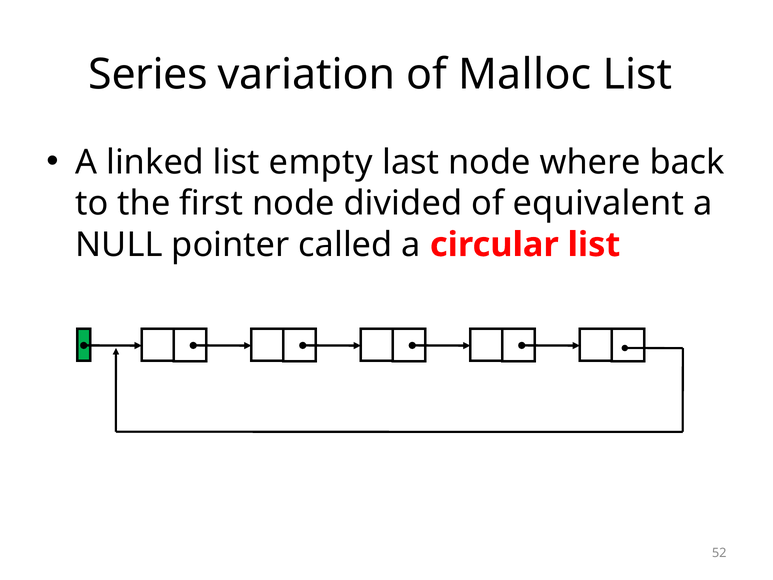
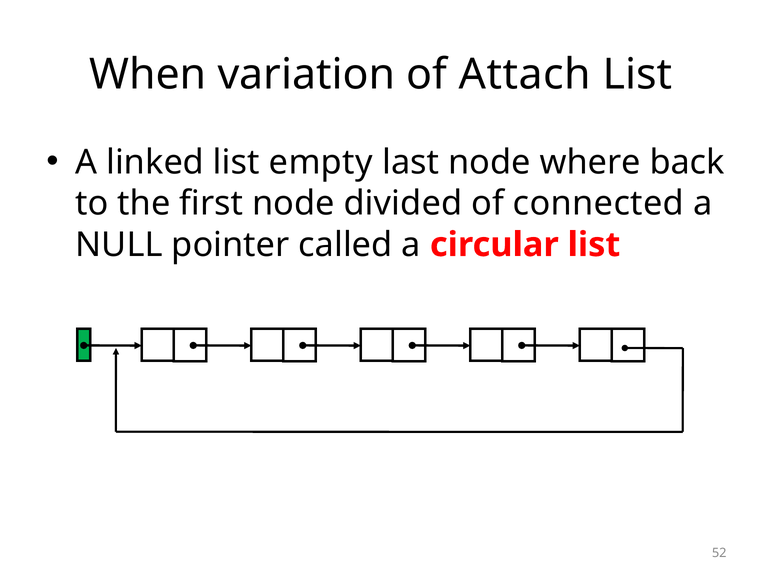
Series: Series -> When
Malloc: Malloc -> Attach
equivalent: equivalent -> connected
